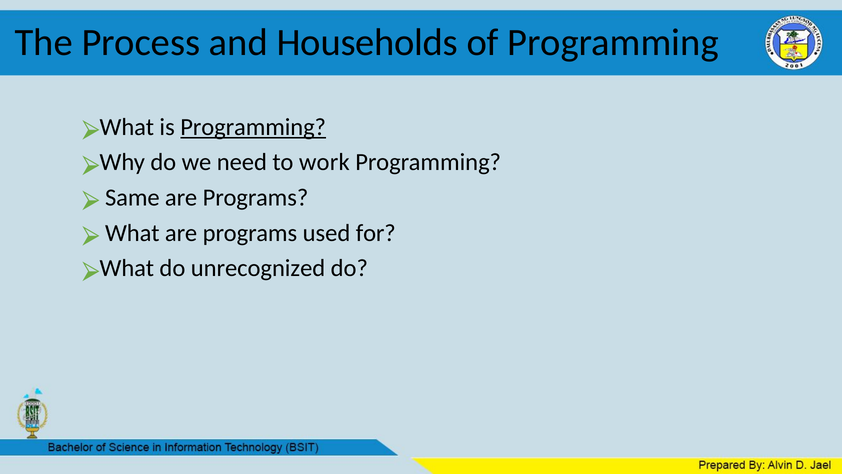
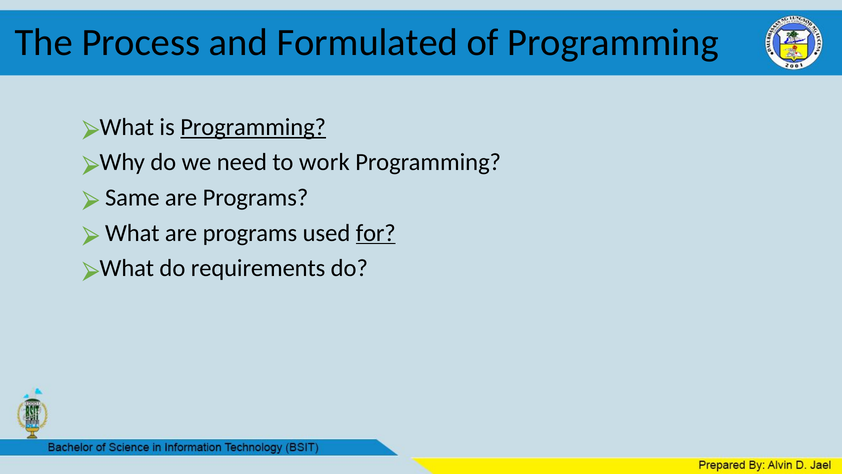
Households: Households -> Formulated
for underline: none -> present
unrecognized: unrecognized -> requirements
